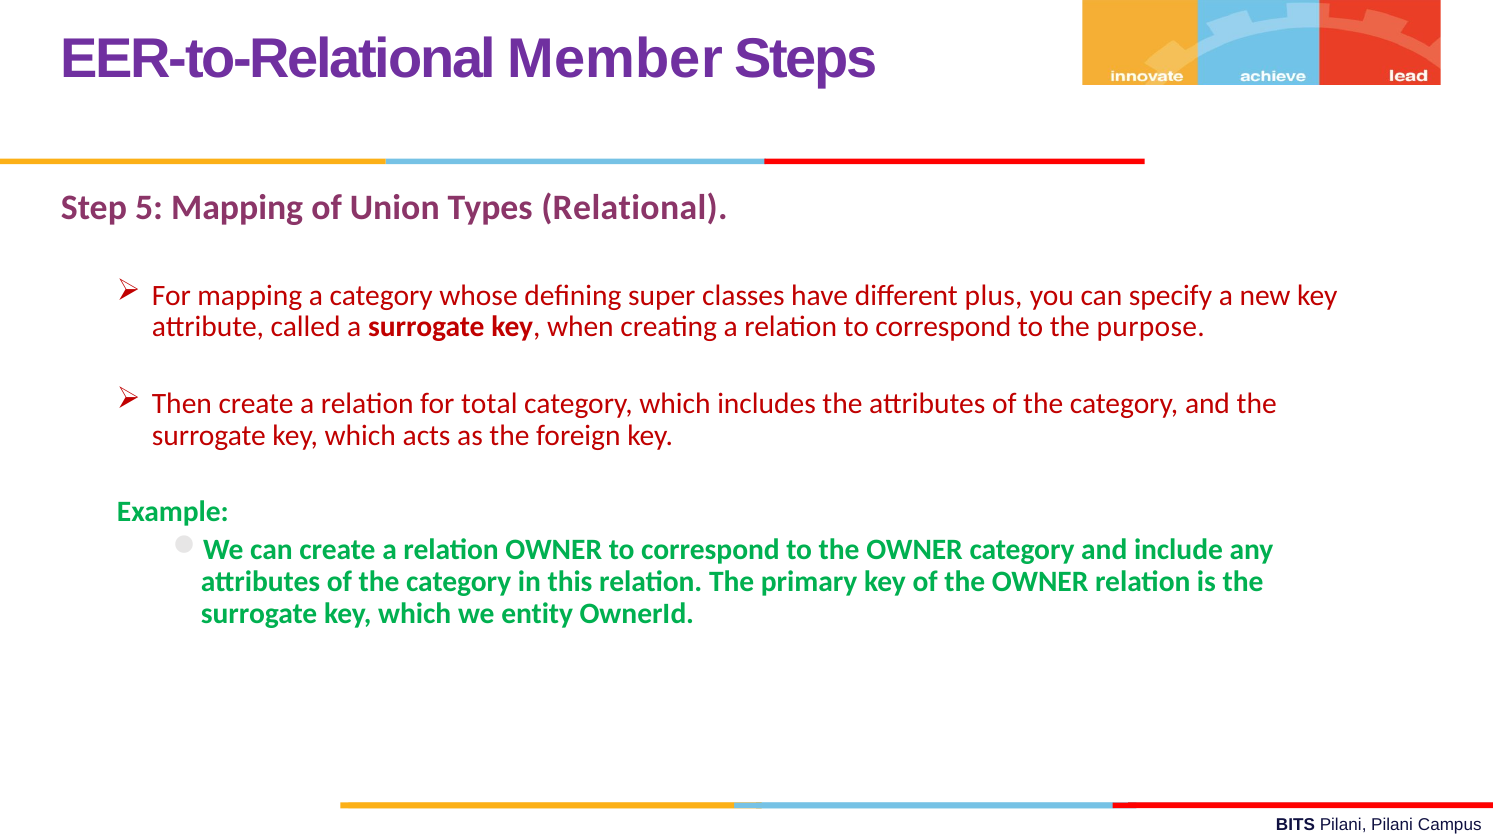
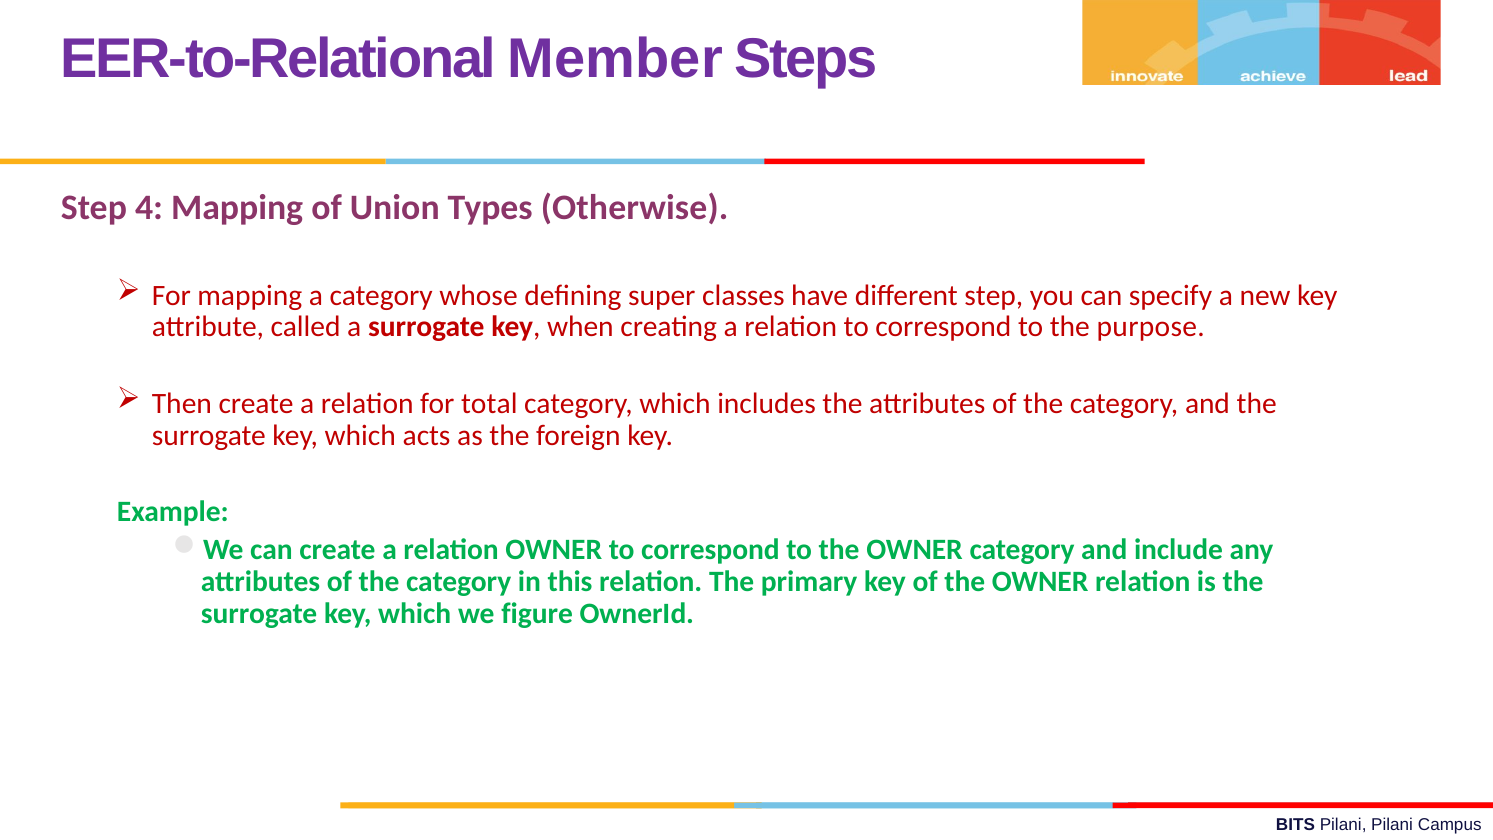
5: 5 -> 4
Relational: Relational -> Otherwise
different plus: plus -> step
entity: entity -> figure
